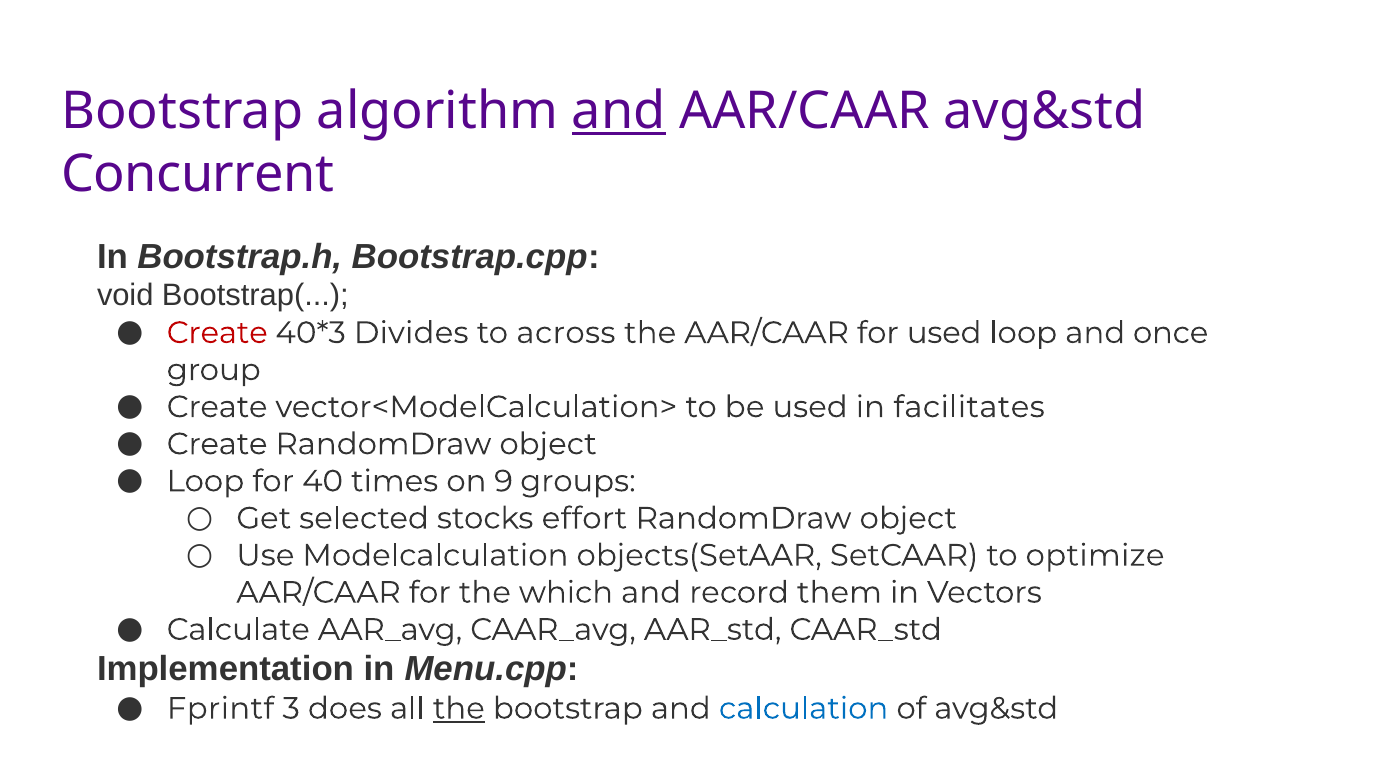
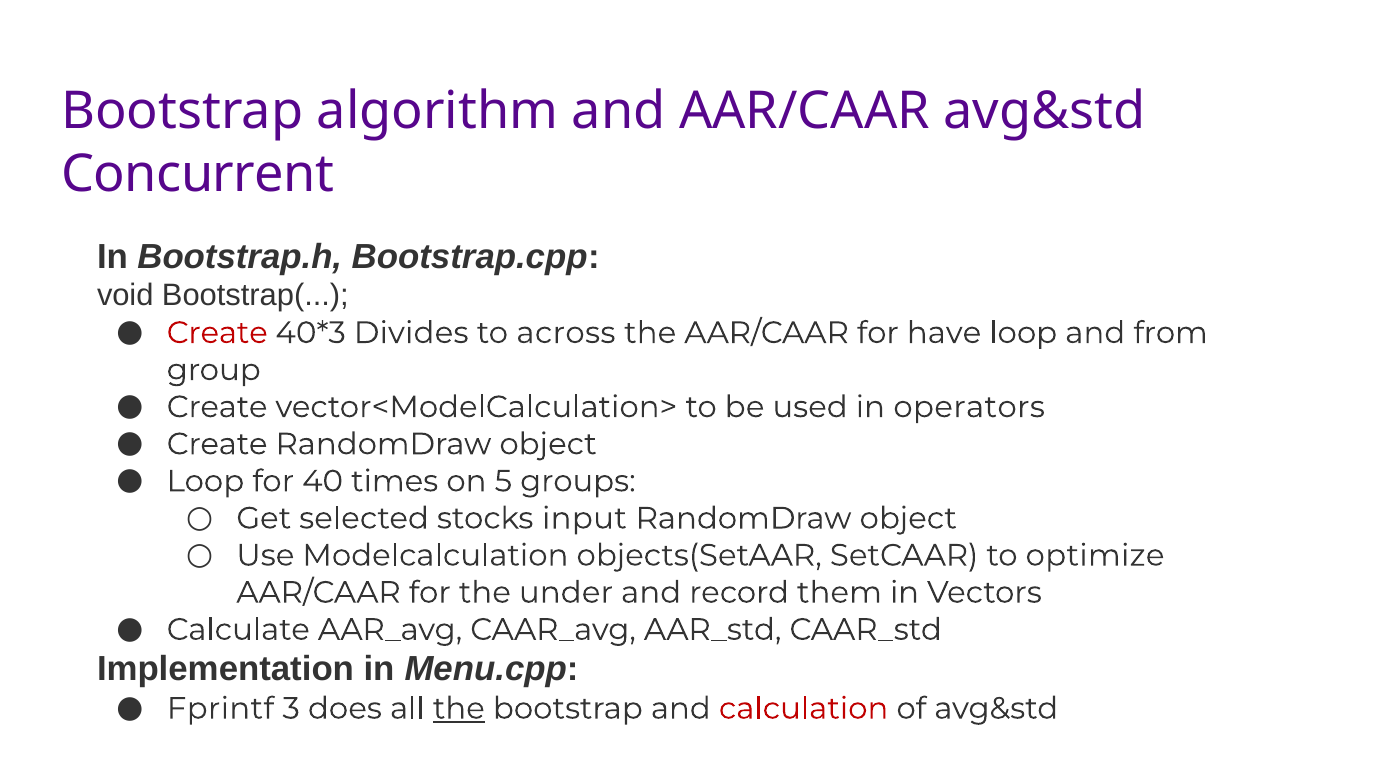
and at (619, 111) underline: present -> none
for used: used -> have
once: once -> from
facilitates: facilitates -> operators
9: 9 -> 5
effort: effort -> input
which: which -> under
calculation colour: blue -> red
